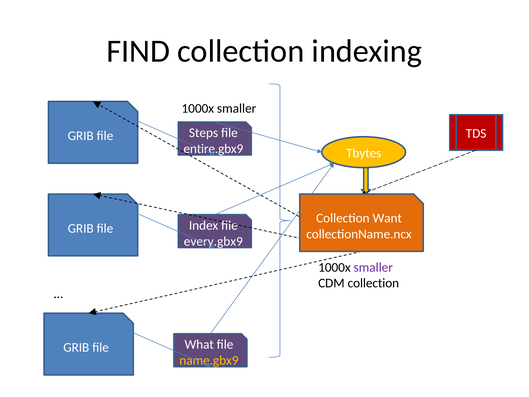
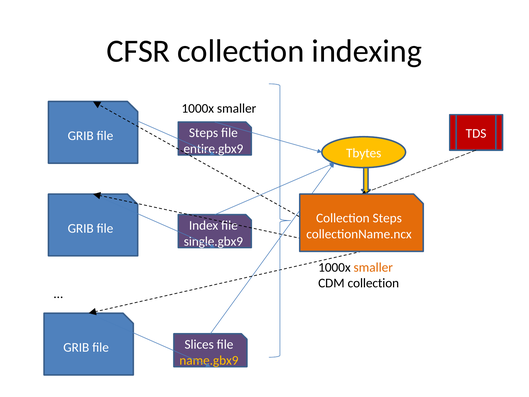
FIND: FIND -> CFSR
Collection Want: Want -> Steps
every.gbx9: every.gbx9 -> single.gbx9
smaller at (373, 267) colour: purple -> orange
What: What -> Slices
